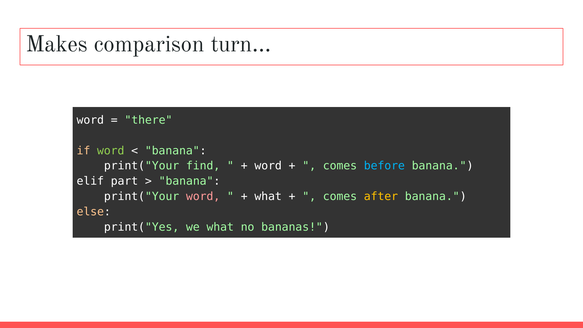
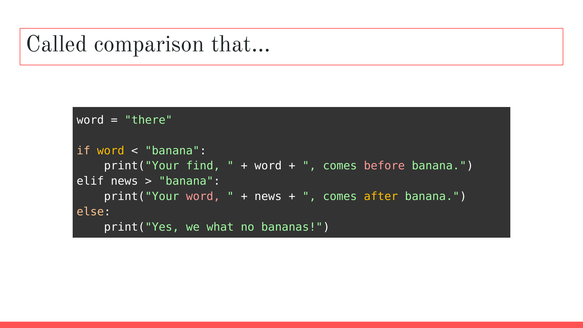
Makes: Makes -> Called
turn…: turn… -> that…
word at (111, 151) colour: light green -> yellow
before colour: light blue -> pink
elif part: part -> news
what at (268, 196): what -> news
